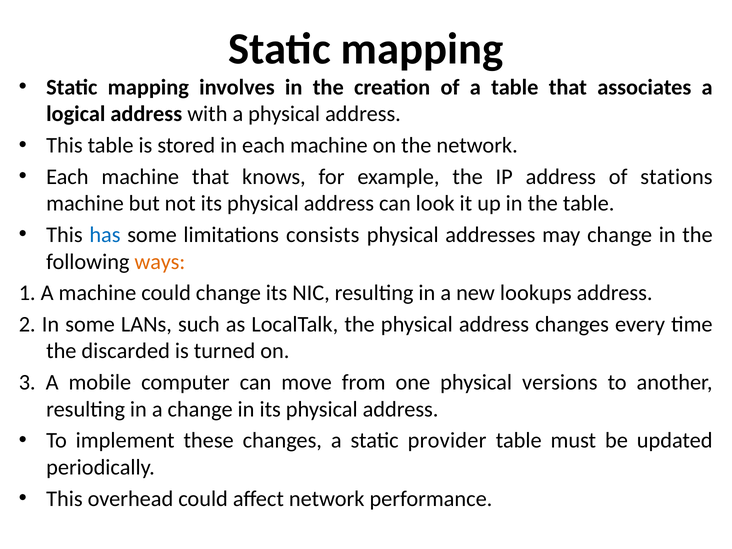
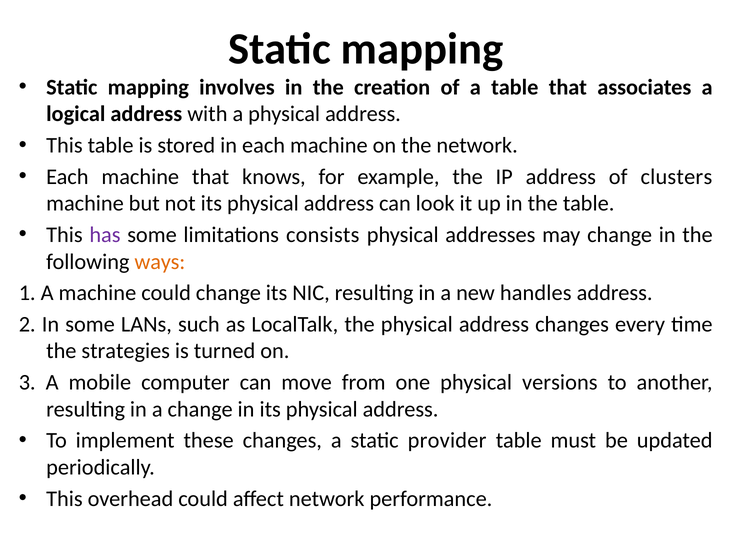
stations: stations -> clusters
has colour: blue -> purple
lookups: lookups -> handles
discarded: discarded -> strategies
